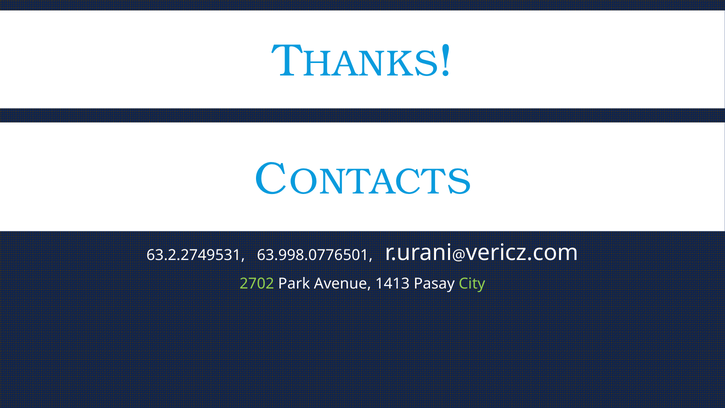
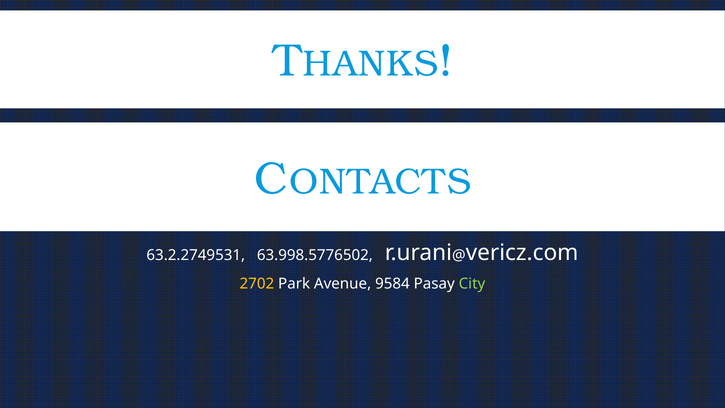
63.998.0776501: 63.998.0776501 -> 63.998.5776502
2702 colour: light green -> yellow
1413: 1413 -> 9584
